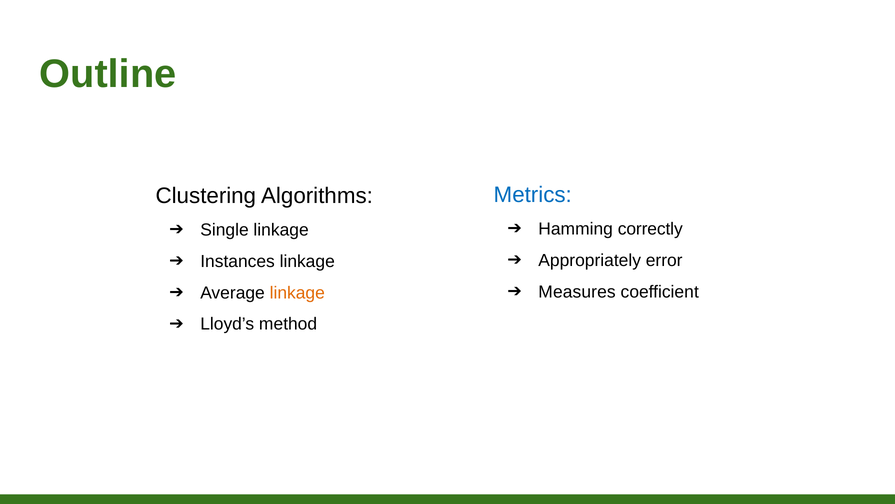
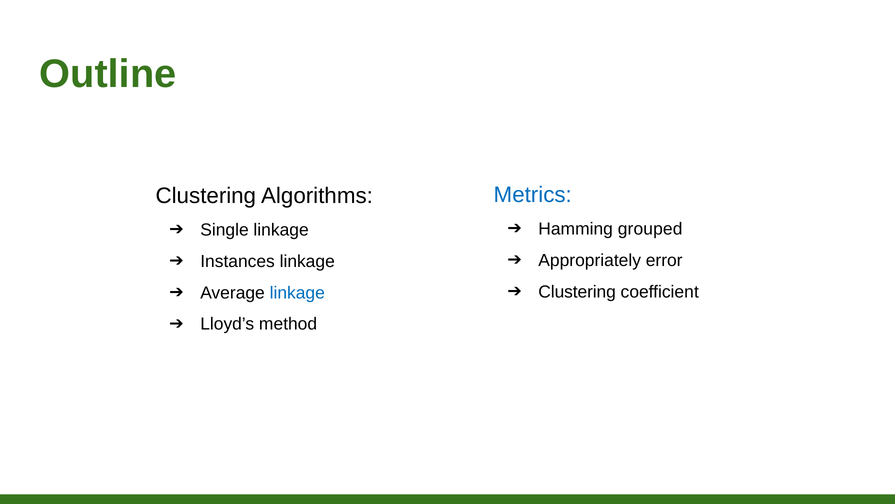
correctly: correctly -> grouped
Measures at (577, 291): Measures -> Clustering
linkage at (297, 292) colour: orange -> blue
